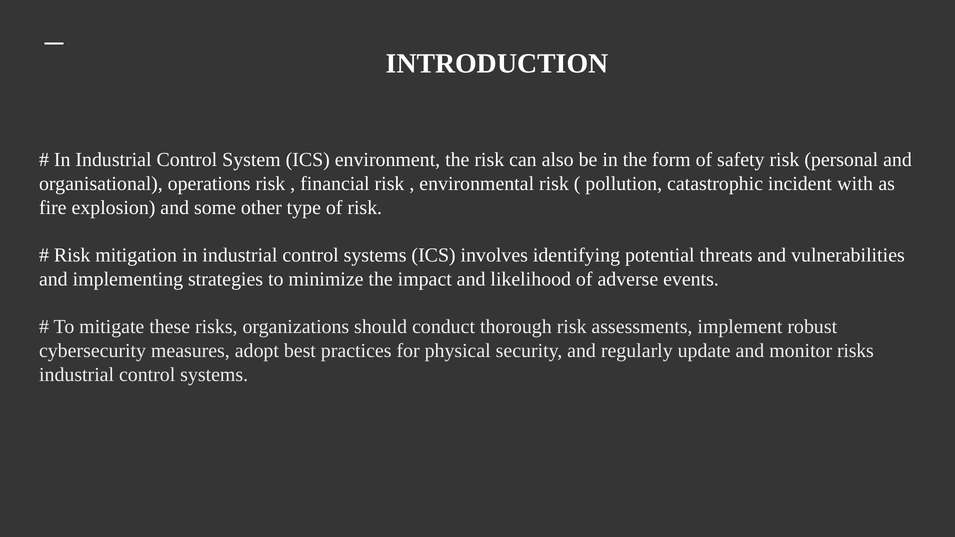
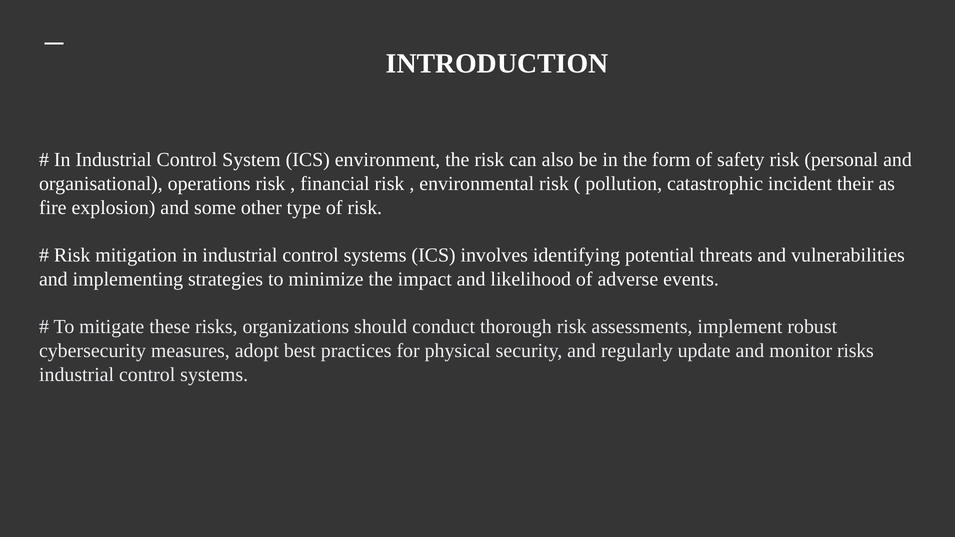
with: with -> their
